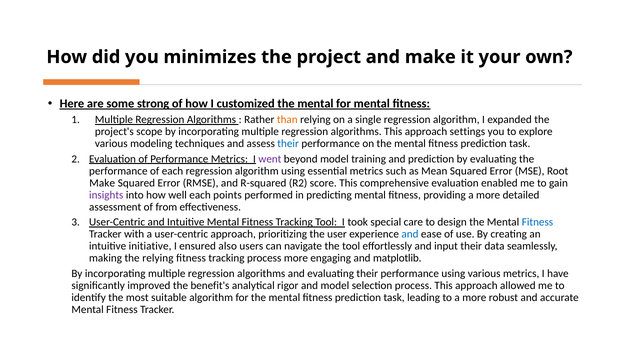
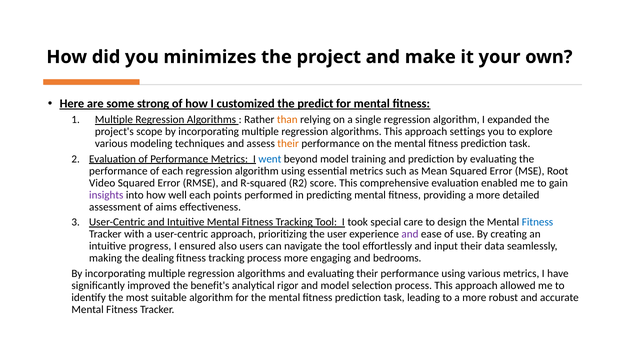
customized the mental: mental -> predict
their at (288, 143) colour: blue -> orange
went colour: purple -> blue
Make at (102, 183): Make -> Video
from: from -> aims
and at (410, 234) colour: blue -> purple
initiative: initiative -> progress
the relying: relying -> dealing
matplotlib: matplotlib -> bedrooms
